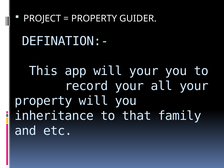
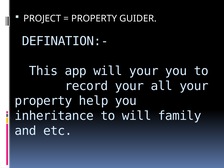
property will: will -> help
to that: that -> will
